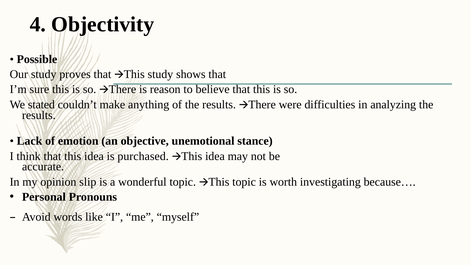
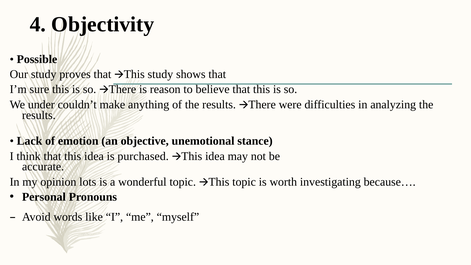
stated: stated -> under
slip: slip -> lots
